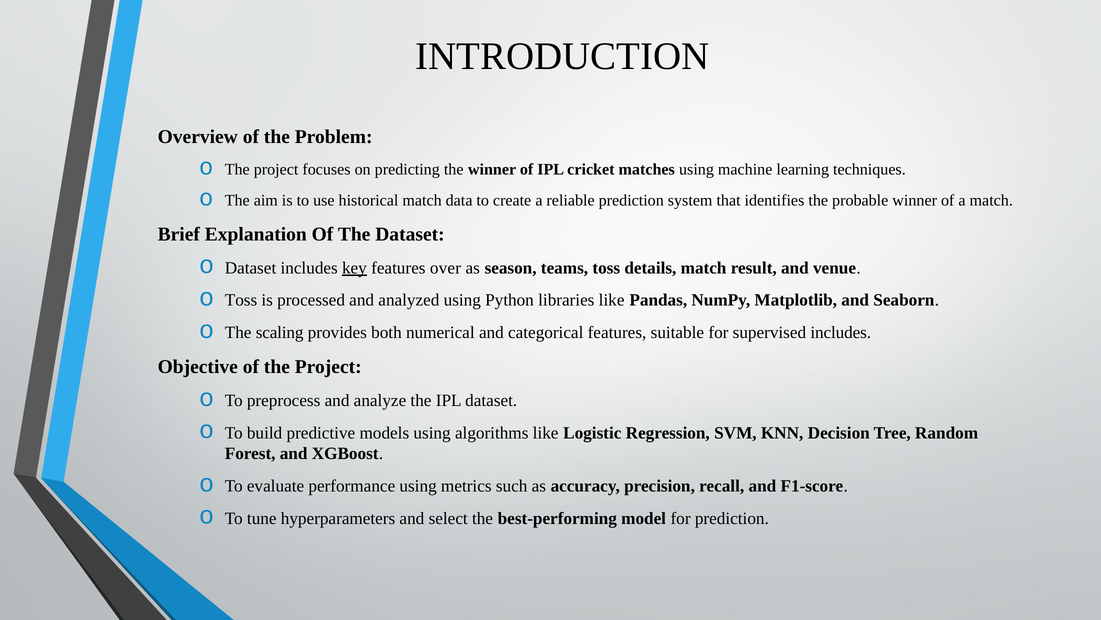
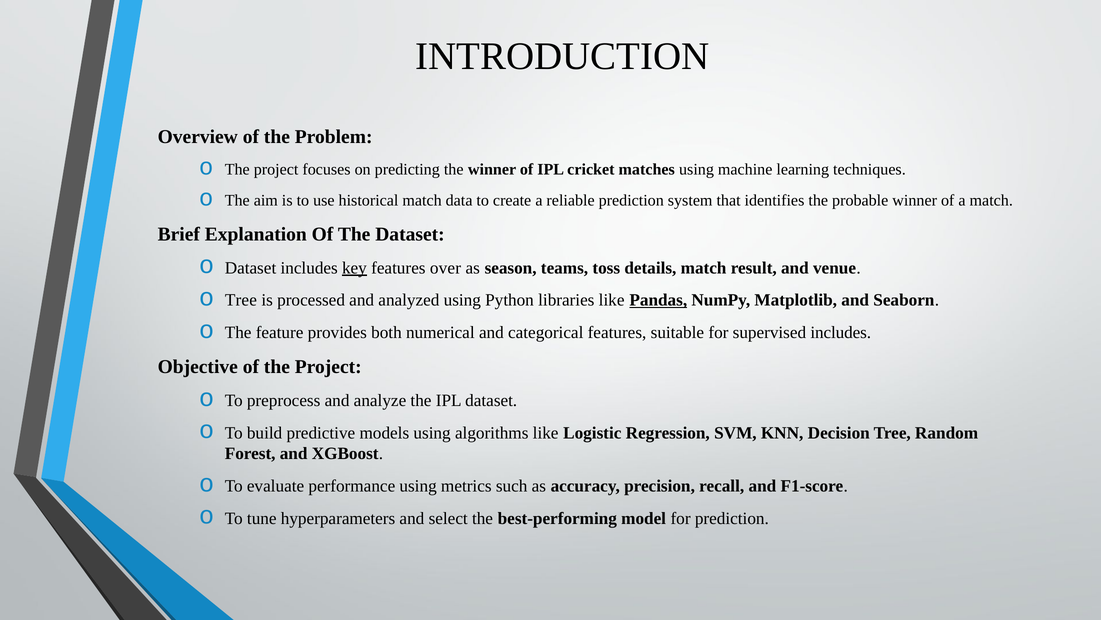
Toss at (241, 300): Toss -> Tree
Pandas underline: none -> present
scaling: scaling -> feature
